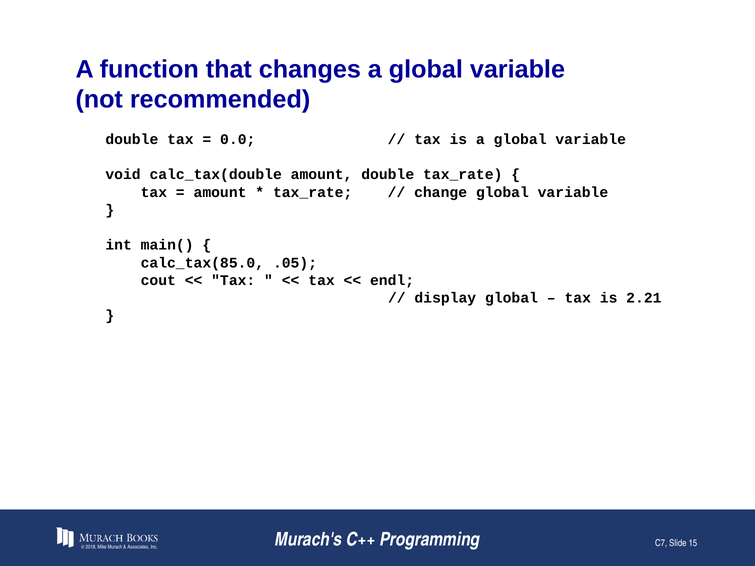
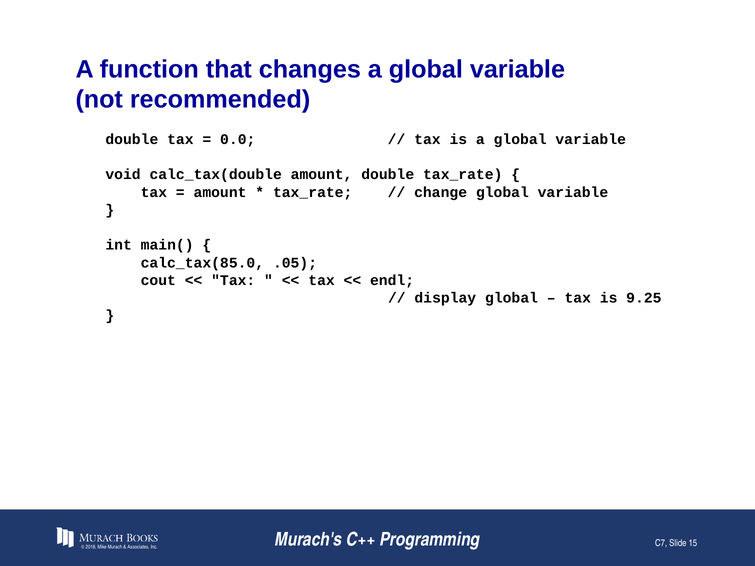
2.21: 2.21 -> 9.25
